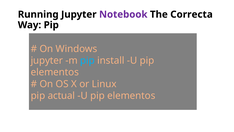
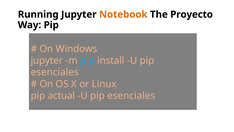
Notebook colour: purple -> orange
Correcta: Correcta -> Proyecto
elementos at (55, 72): elementos -> esenciales
elementos at (131, 95): elementos -> esenciales
